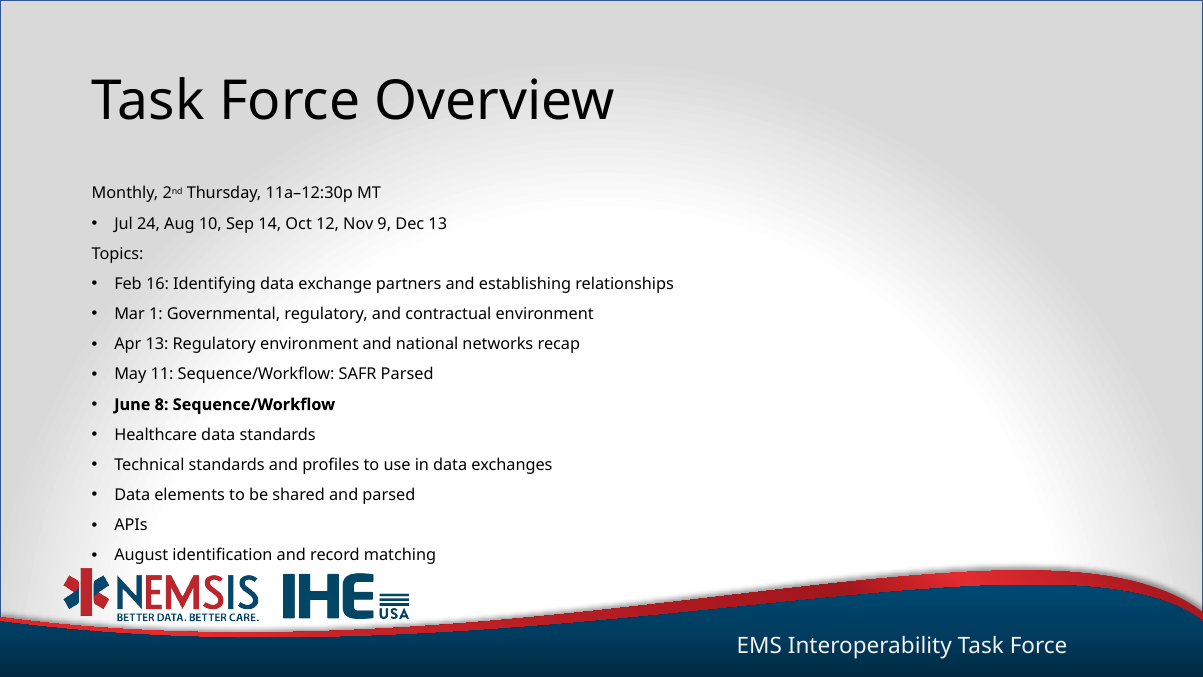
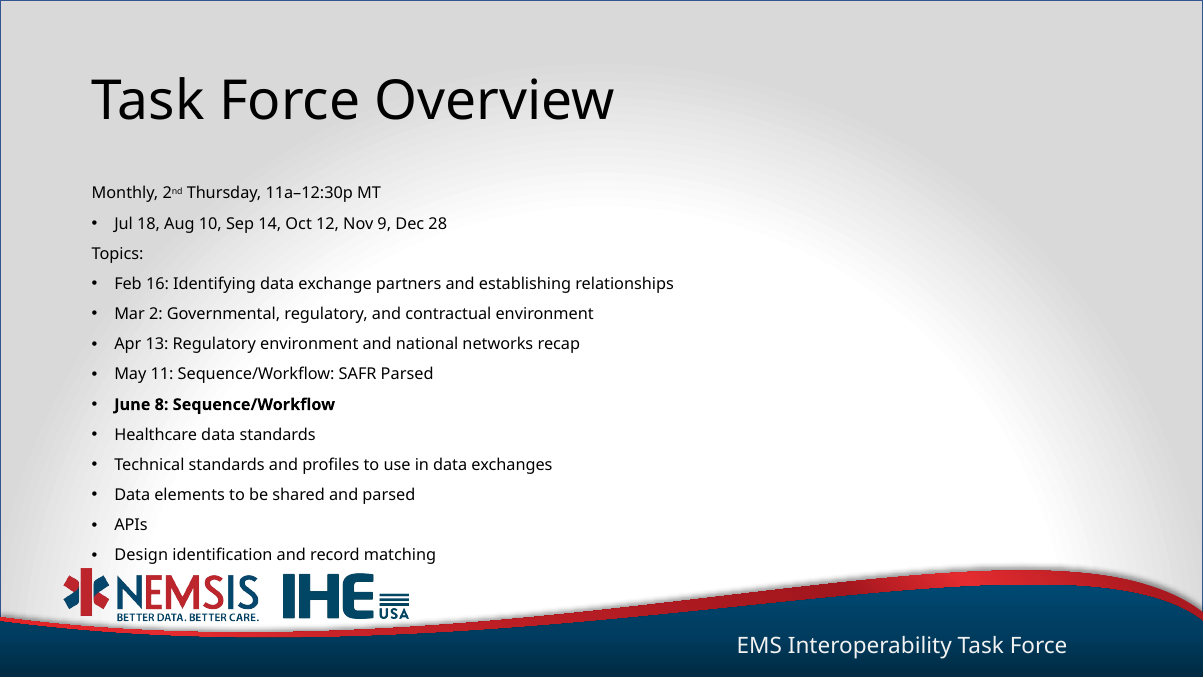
24: 24 -> 18
Dec 13: 13 -> 28
1: 1 -> 2
August: August -> Design
